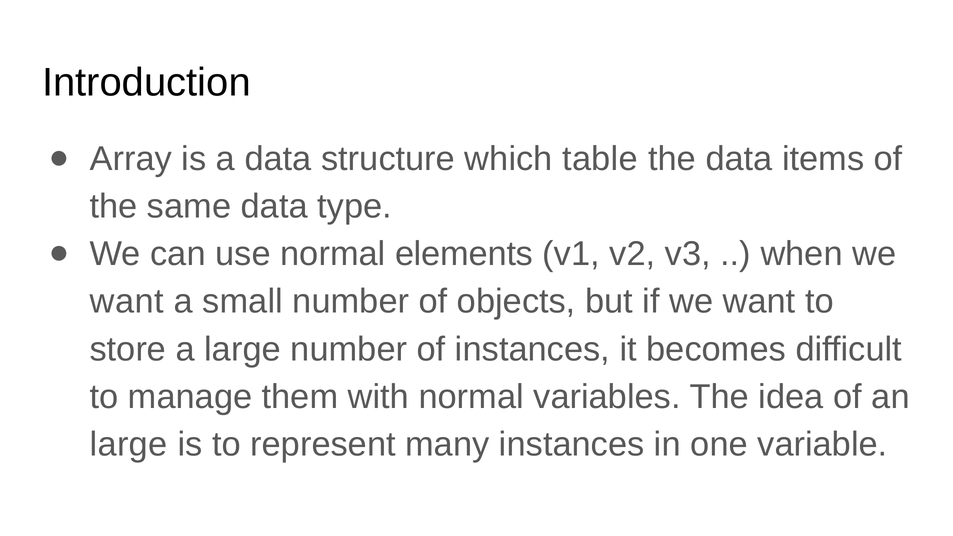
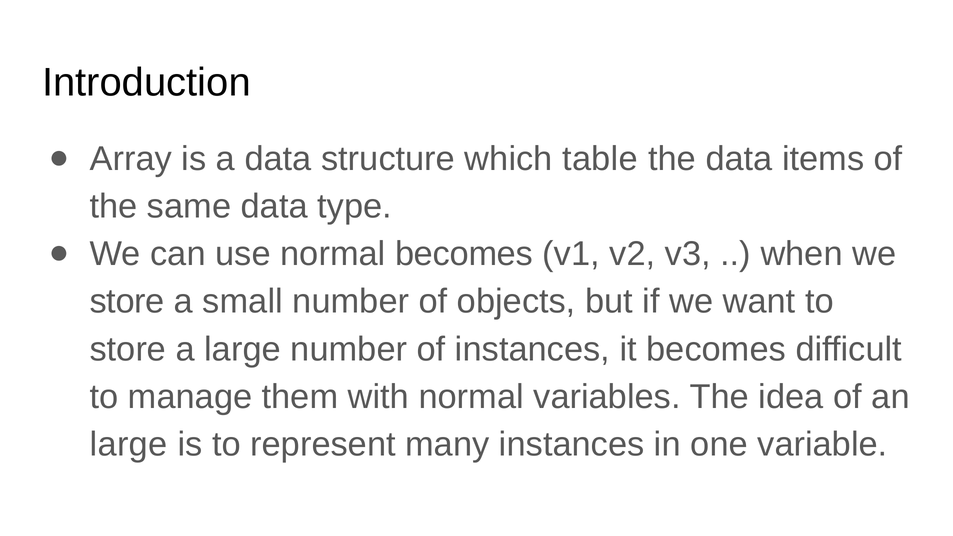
normal elements: elements -> becomes
want at (127, 302): want -> store
